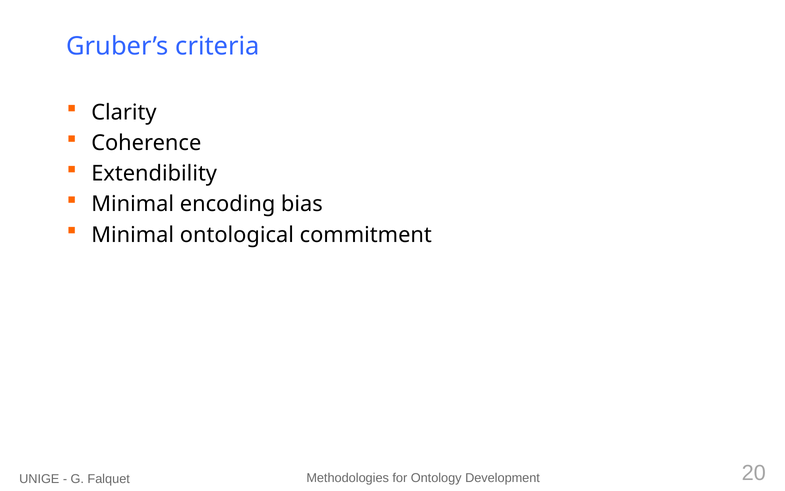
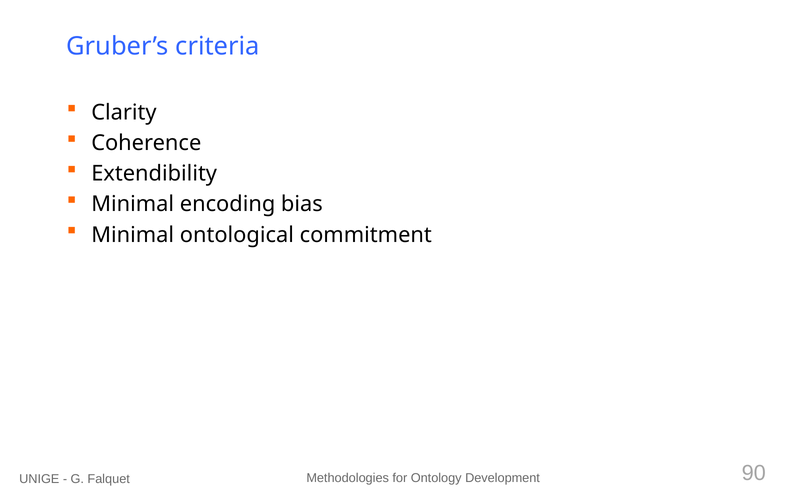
20: 20 -> 90
